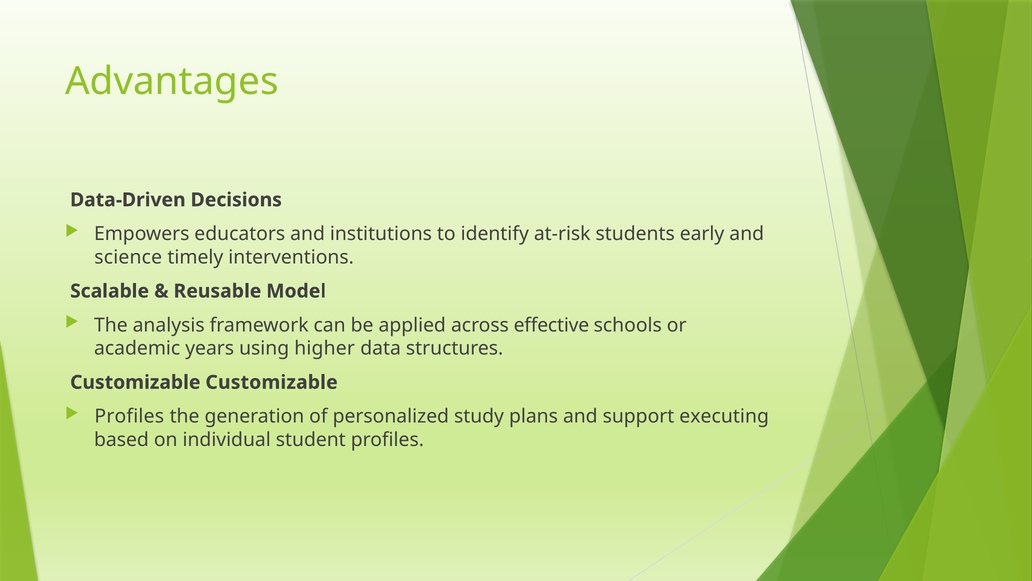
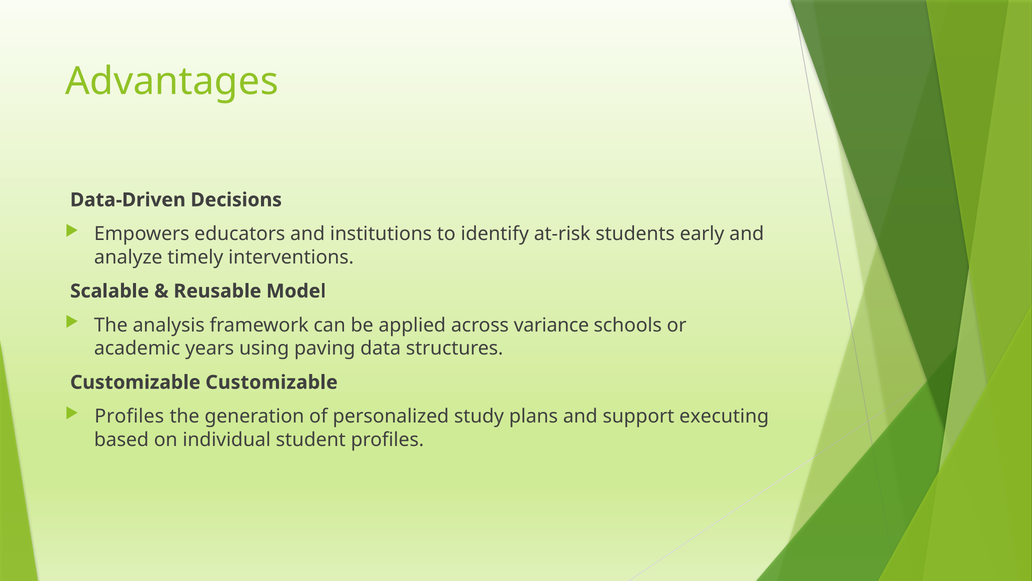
science: science -> analyze
effective: effective -> variance
higher: higher -> paving
